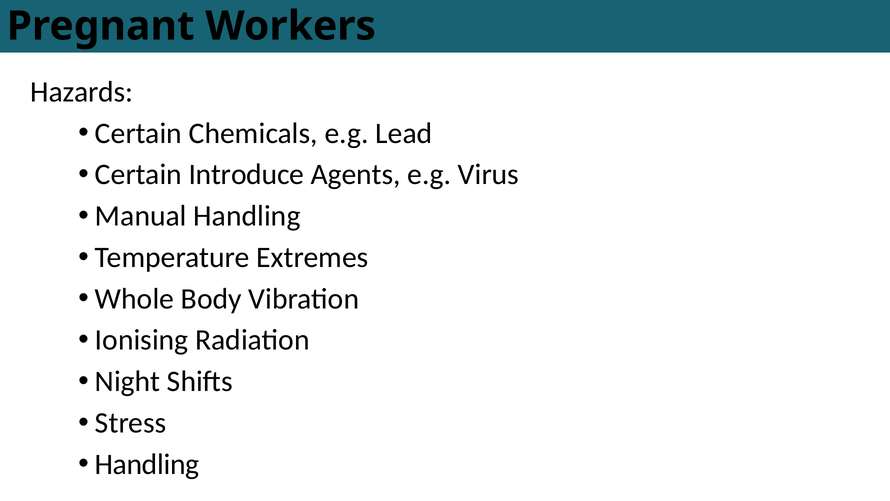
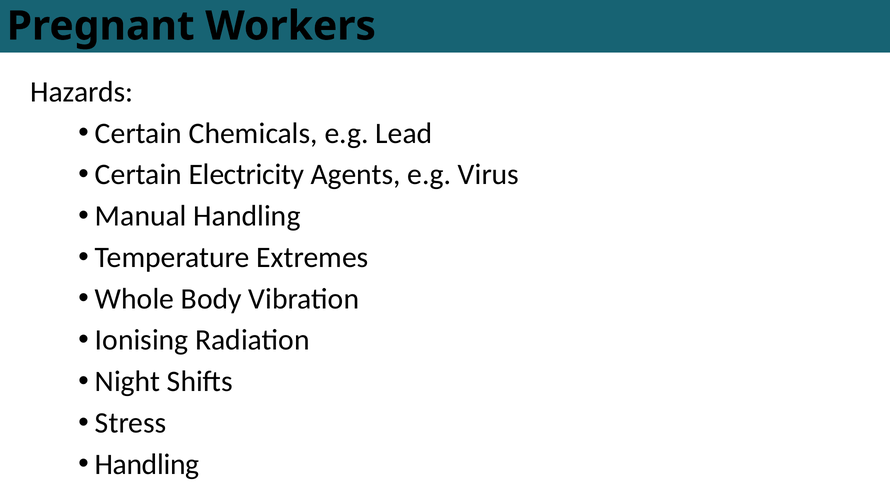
Introduce: Introduce -> Electricity
